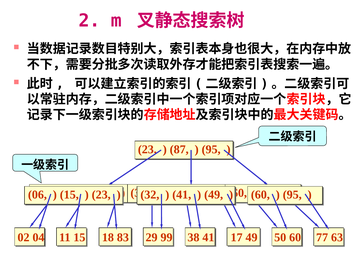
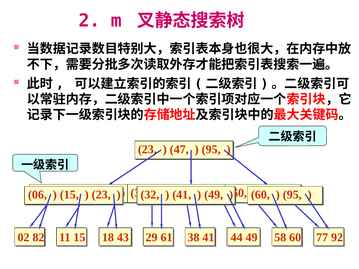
87: 87 -> 47
04: 04 -> 82
83: 83 -> 43
99: 99 -> 61
17: 17 -> 44
50: 50 -> 58
63: 63 -> 92
